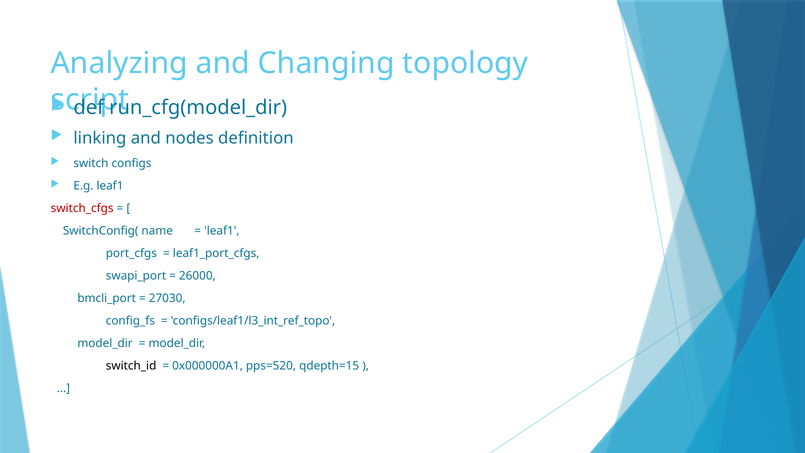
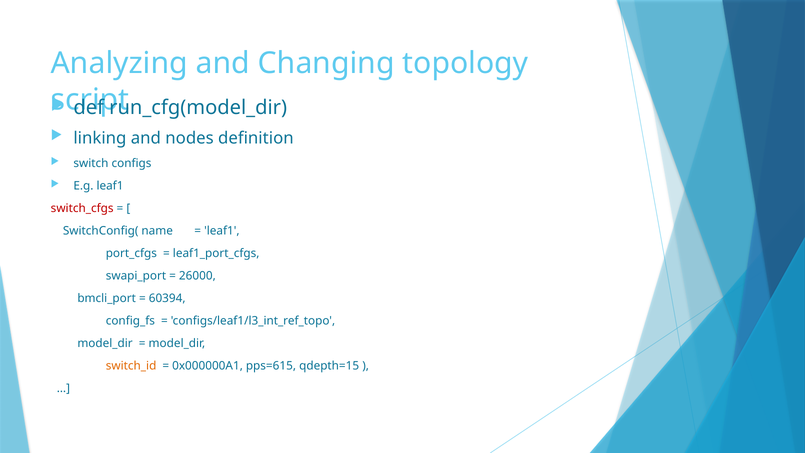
27030: 27030 -> 60394
switch_id colour: black -> orange
pps=520: pps=520 -> pps=615
